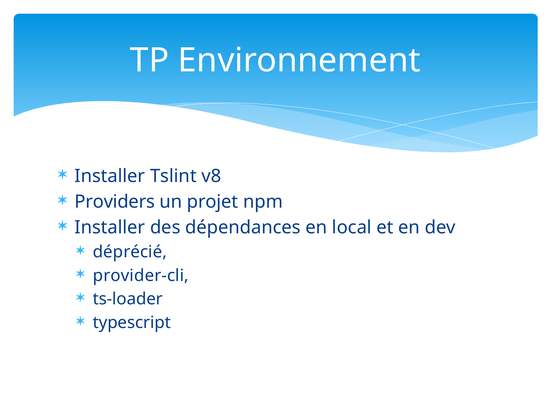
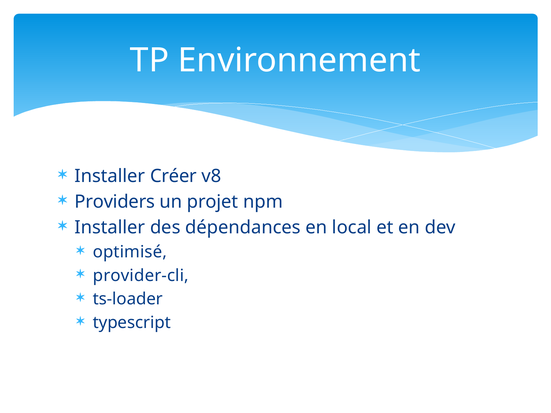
Tslint: Tslint -> Créer
déprécié: déprécié -> optimisé
